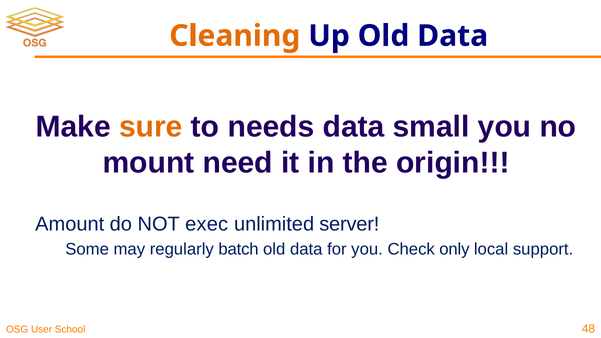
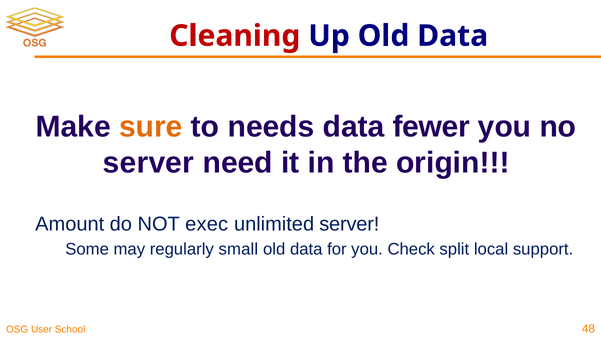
Cleaning colour: orange -> red
small: small -> fewer
mount at (149, 163): mount -> server
batch: batch -> small
only: only -> split
